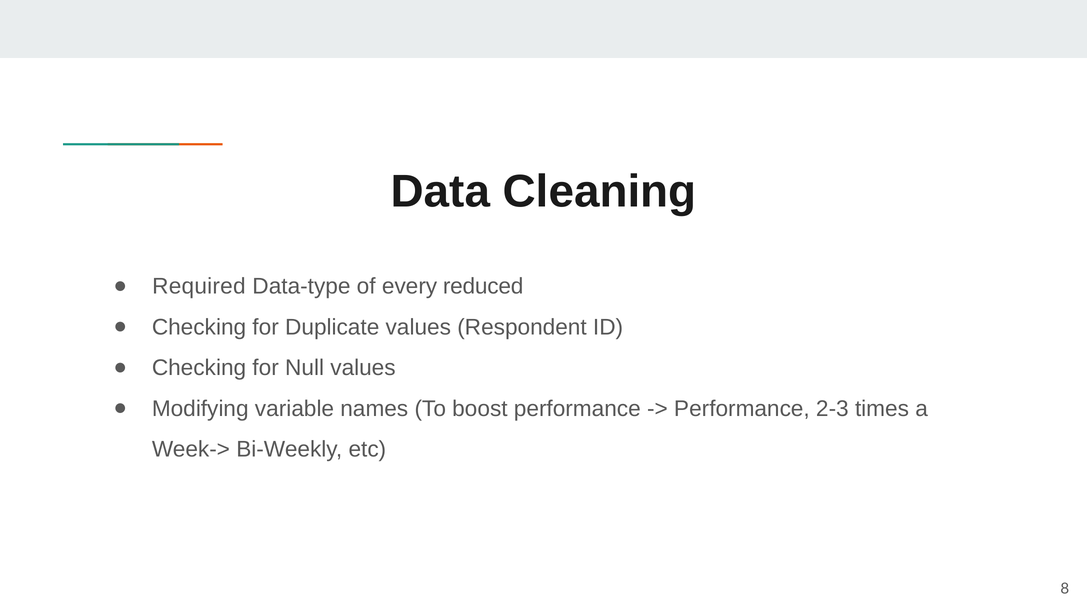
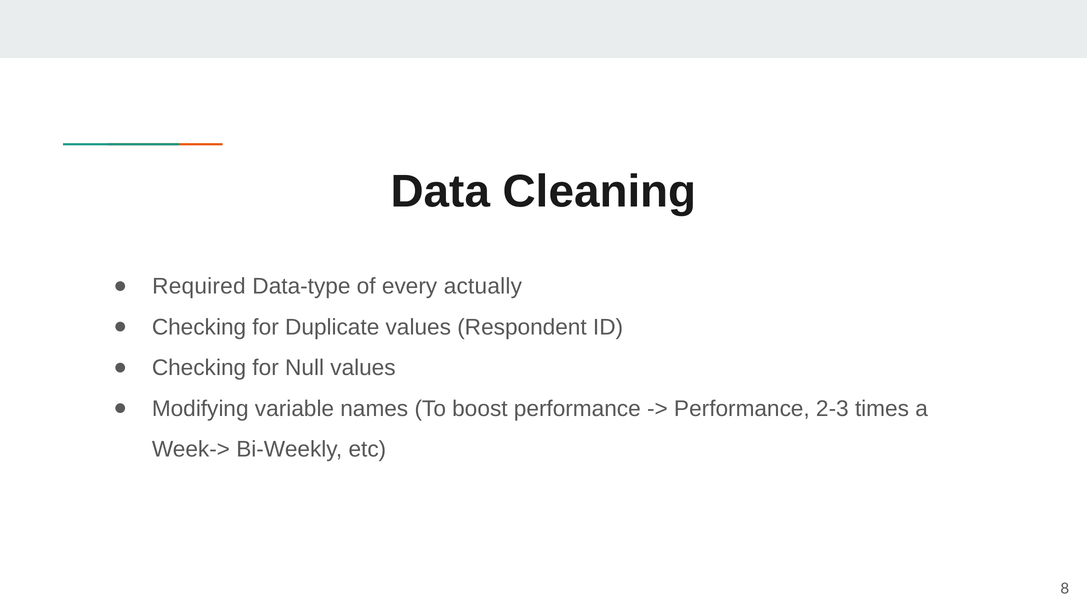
reduced: reduced -> actually
